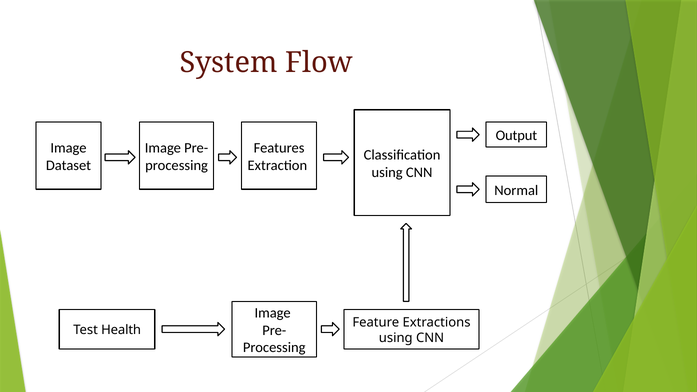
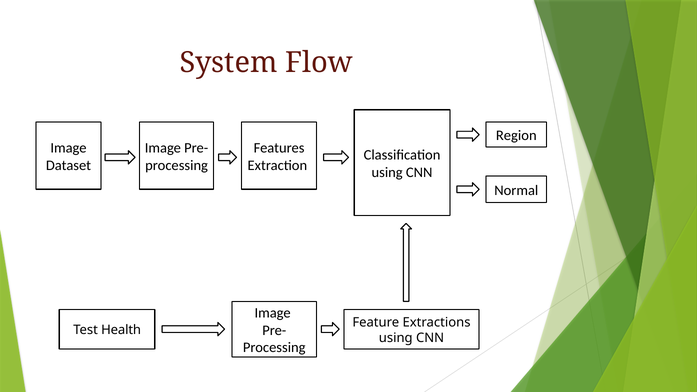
Output: Output -> Region
